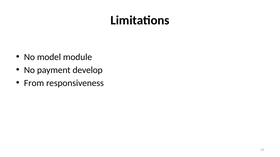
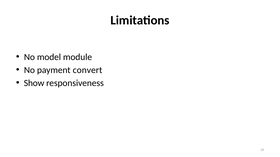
develop: develop -> convert
From: From -> Show
